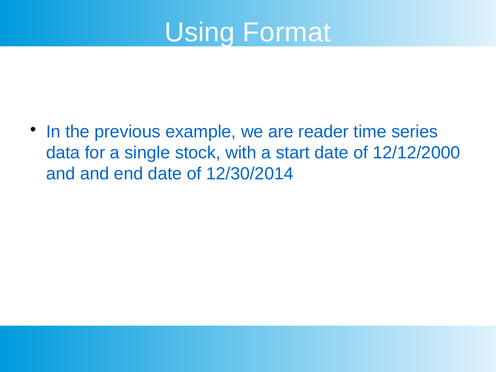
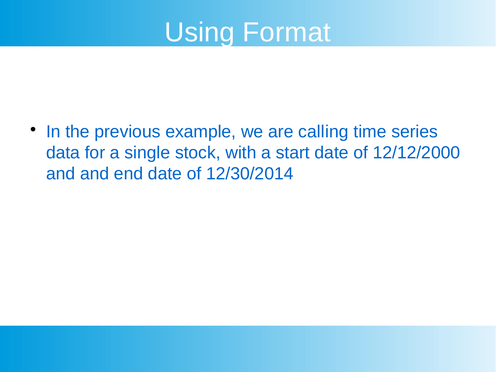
reader: reader -> calling
